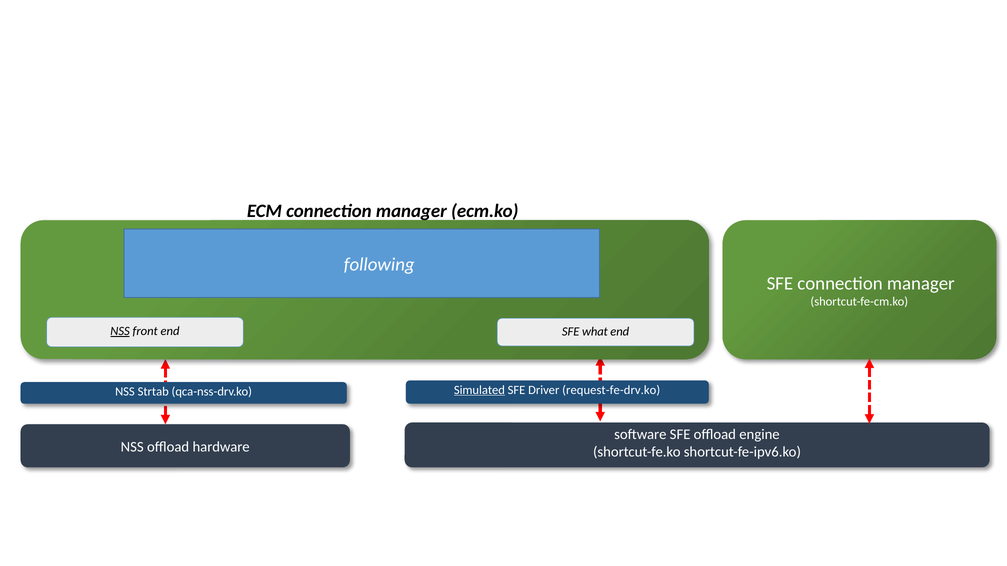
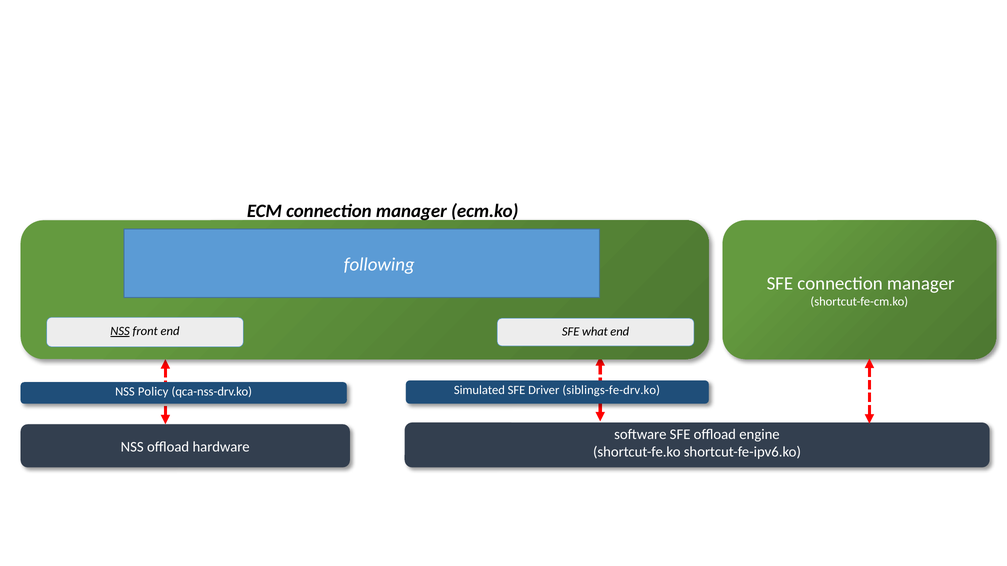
Simulated underline: present -> none
request-fe-drv.ko: request-fe-drv.ko -> siblings-fe-drv.ko
Strtab: Strtab -> Policy
